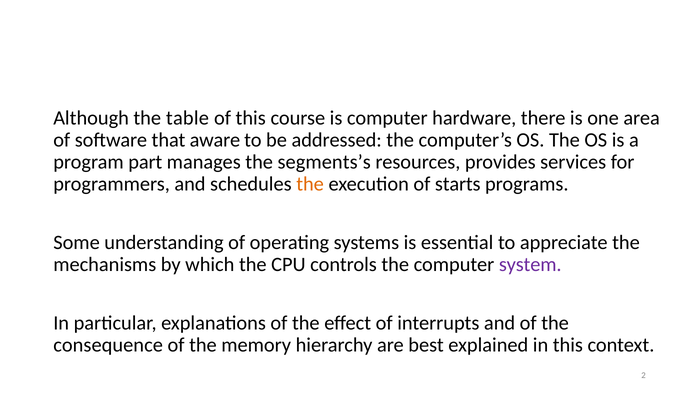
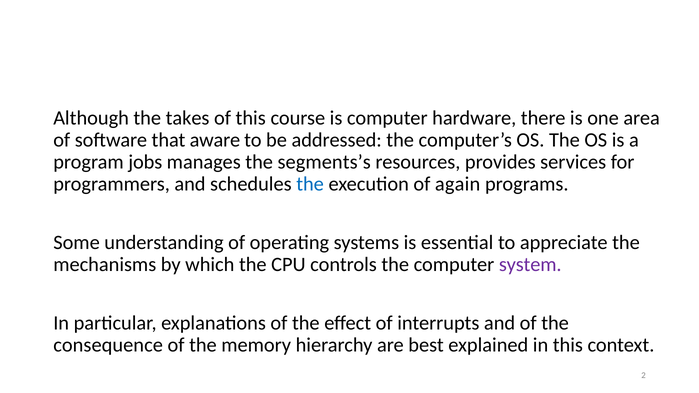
table: table -> takes
part: part -> jobs
the at (310, 184) colour: orange -> blue
starts: starts -> again
